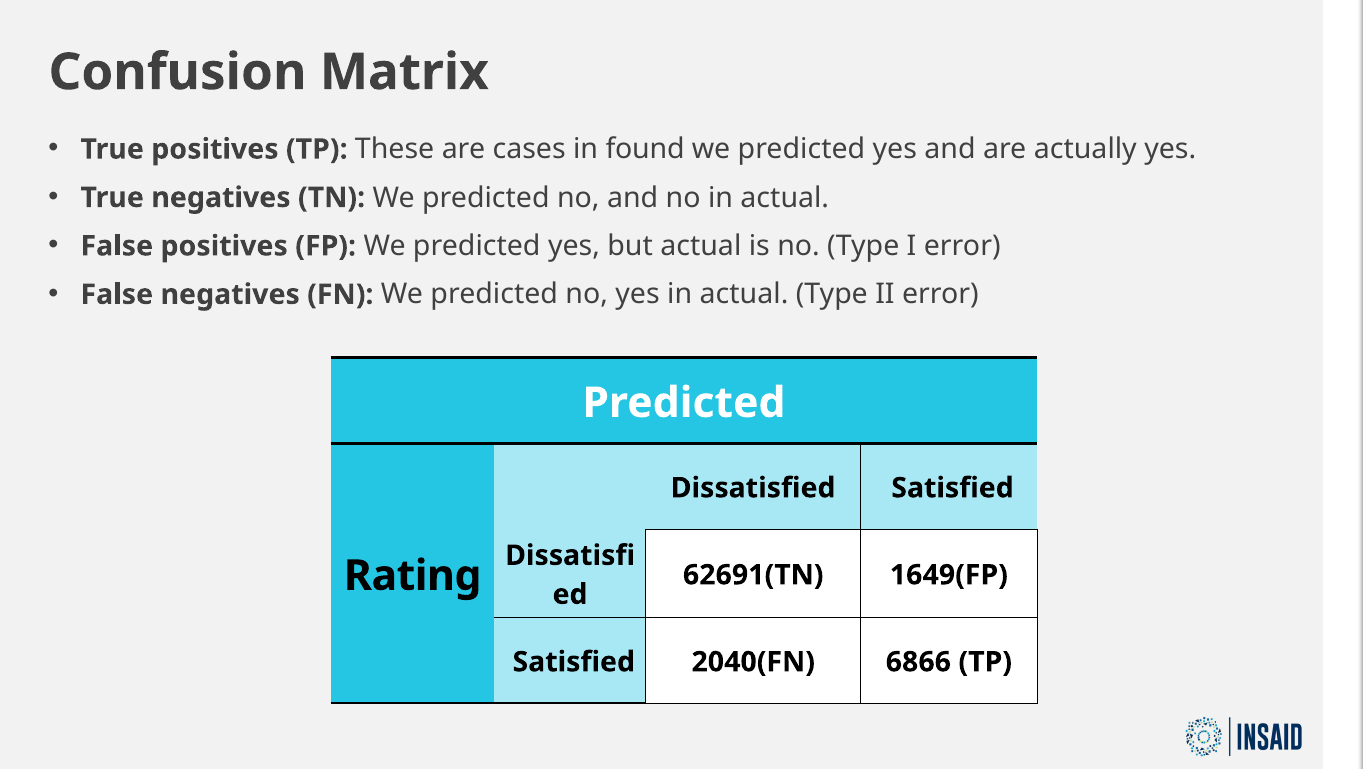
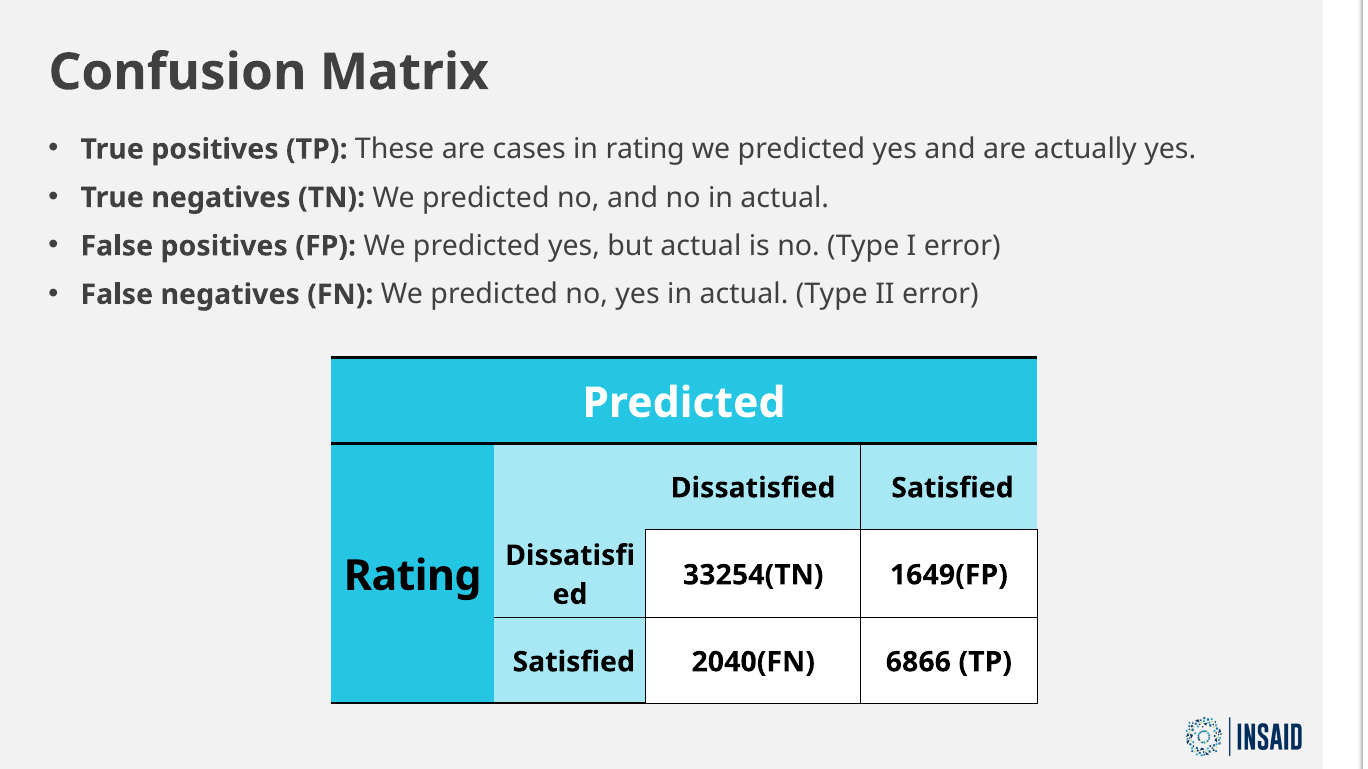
in found: found -> rating
62691(TN: 62691(TN -> 33254(TN
